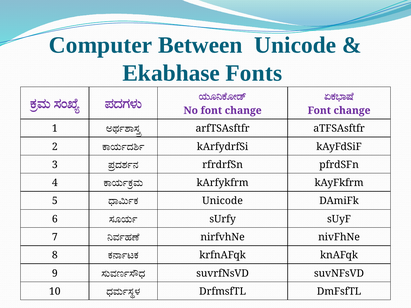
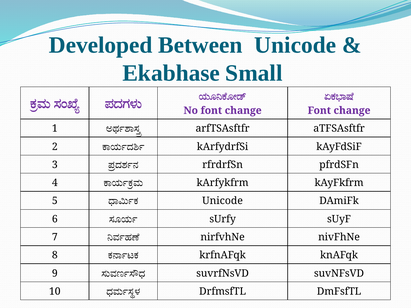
Computer: Computer -> Developed
Fonts: Fonts -> Small
